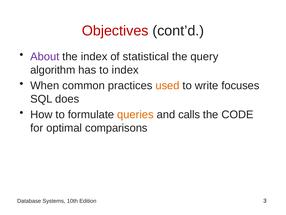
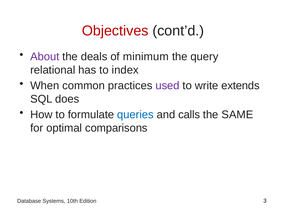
the index: index -> deals
statistical: statistical -> minimum
algorithm: algorithm -> relational
used colour: orange -> purple
focuses: focuses -> extends
queries colour: orange -> blue
CODE: CODE -> SAME
